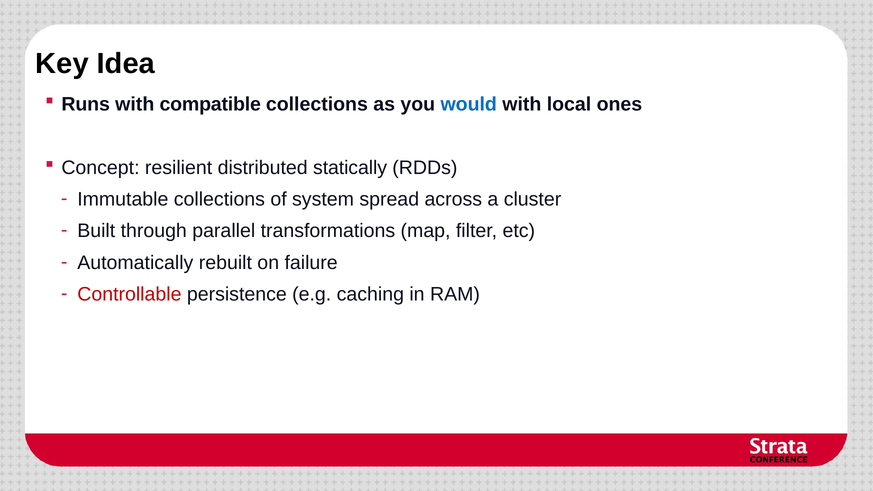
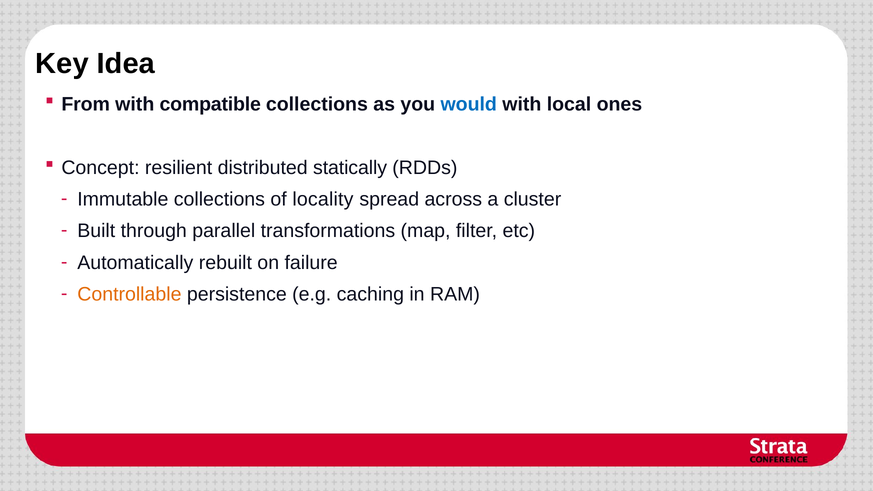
Runs: Runs -> From
system: system -> locality
Controllable colour: red -> orange
